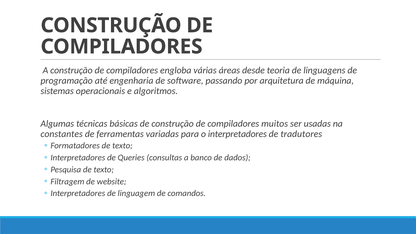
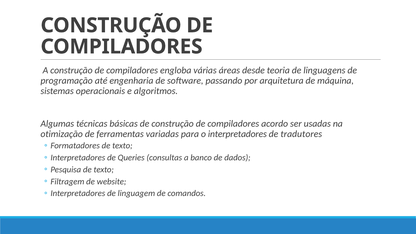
muitos: muitos -> acordo
constantes: constantes -> otimização
